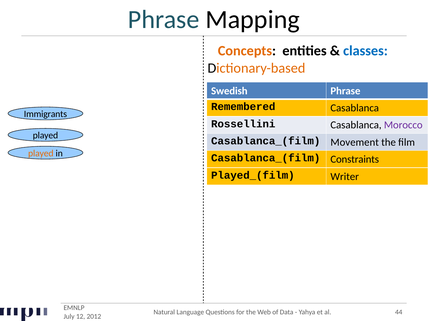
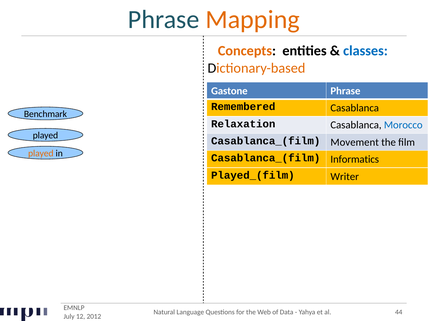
Mapping colour: black -> orange
Swedish: Swedish -> Gastone
Immigrants: Immigrants -> Benchmark
Rossellini: Rossellini -> Relaxation
Morocco colour: purple -> blue
Constraints: Constraints -> Informatics
